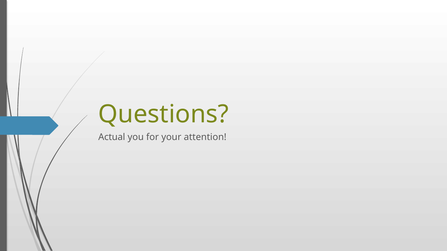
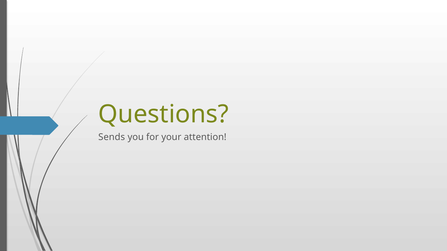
Actual: Actual -> Sends
